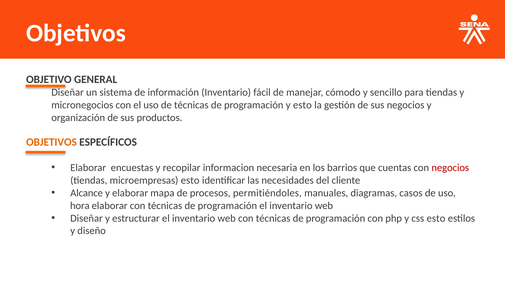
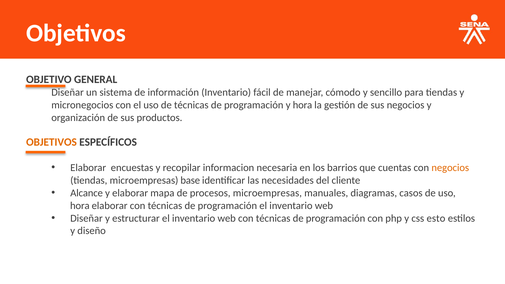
y esto: esto -> hora
negocios at (450, 168) colour: red -> orange
microempresas esto: esto -> base
procesos permitiéndoles: permitiéndoles -> microempresas
